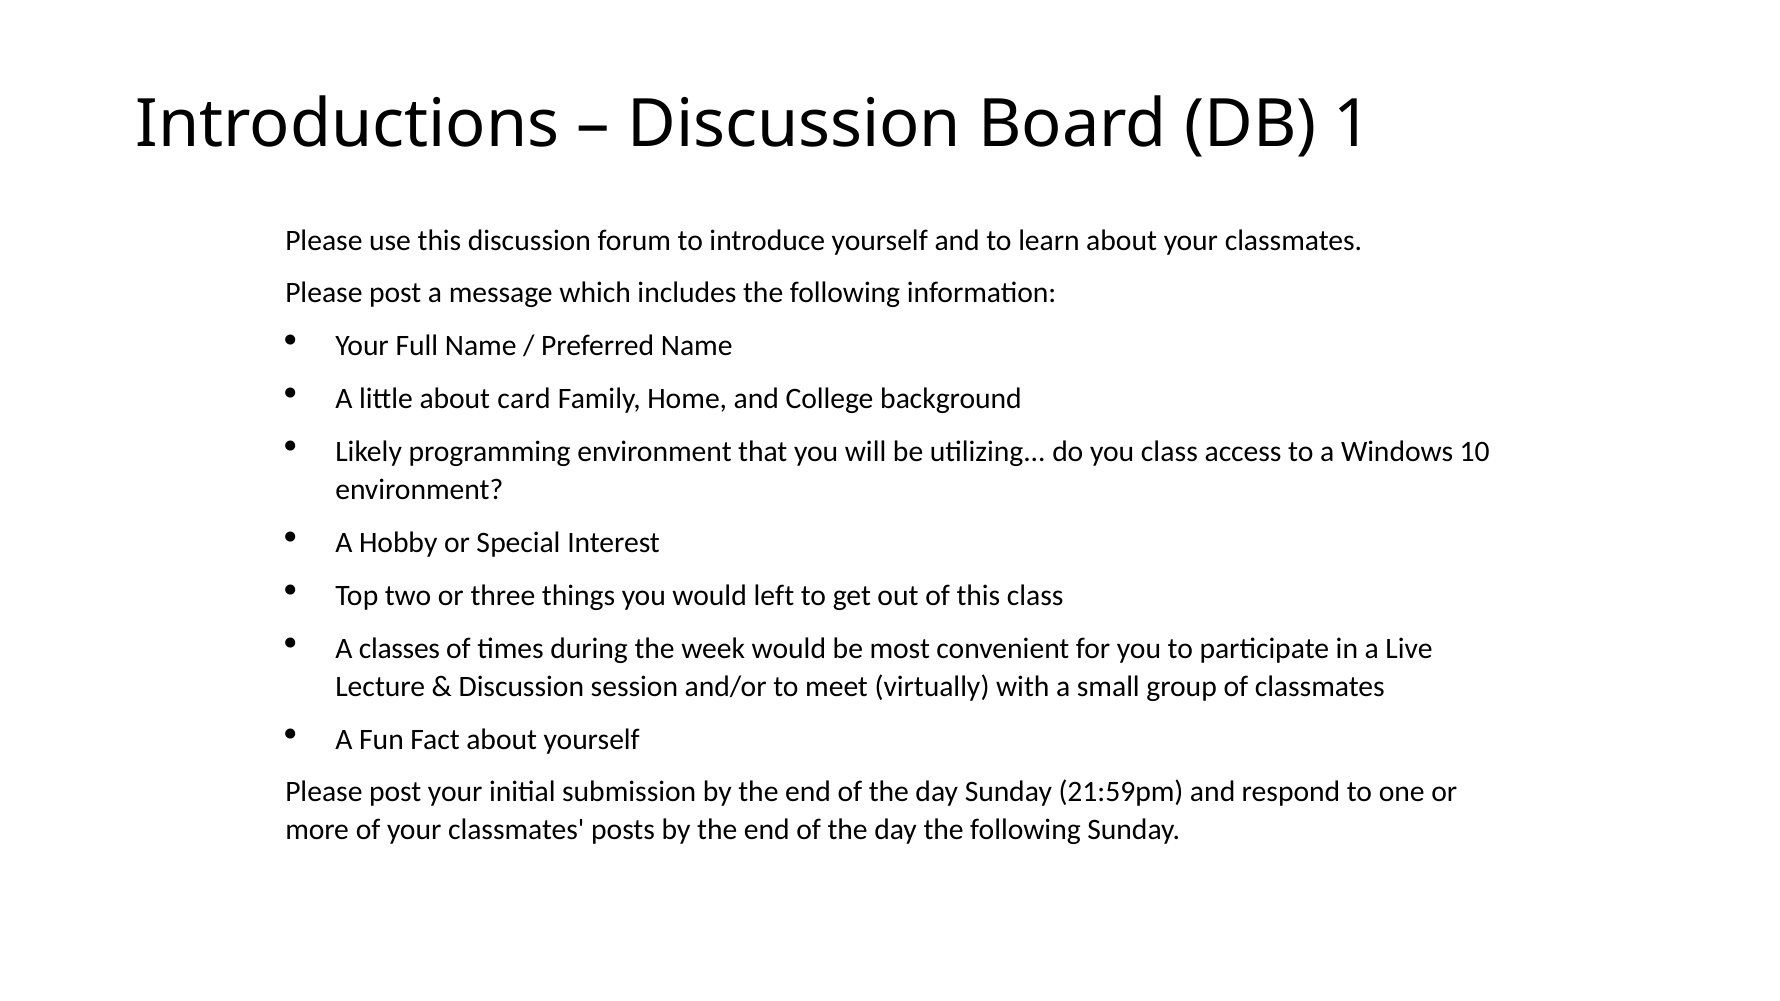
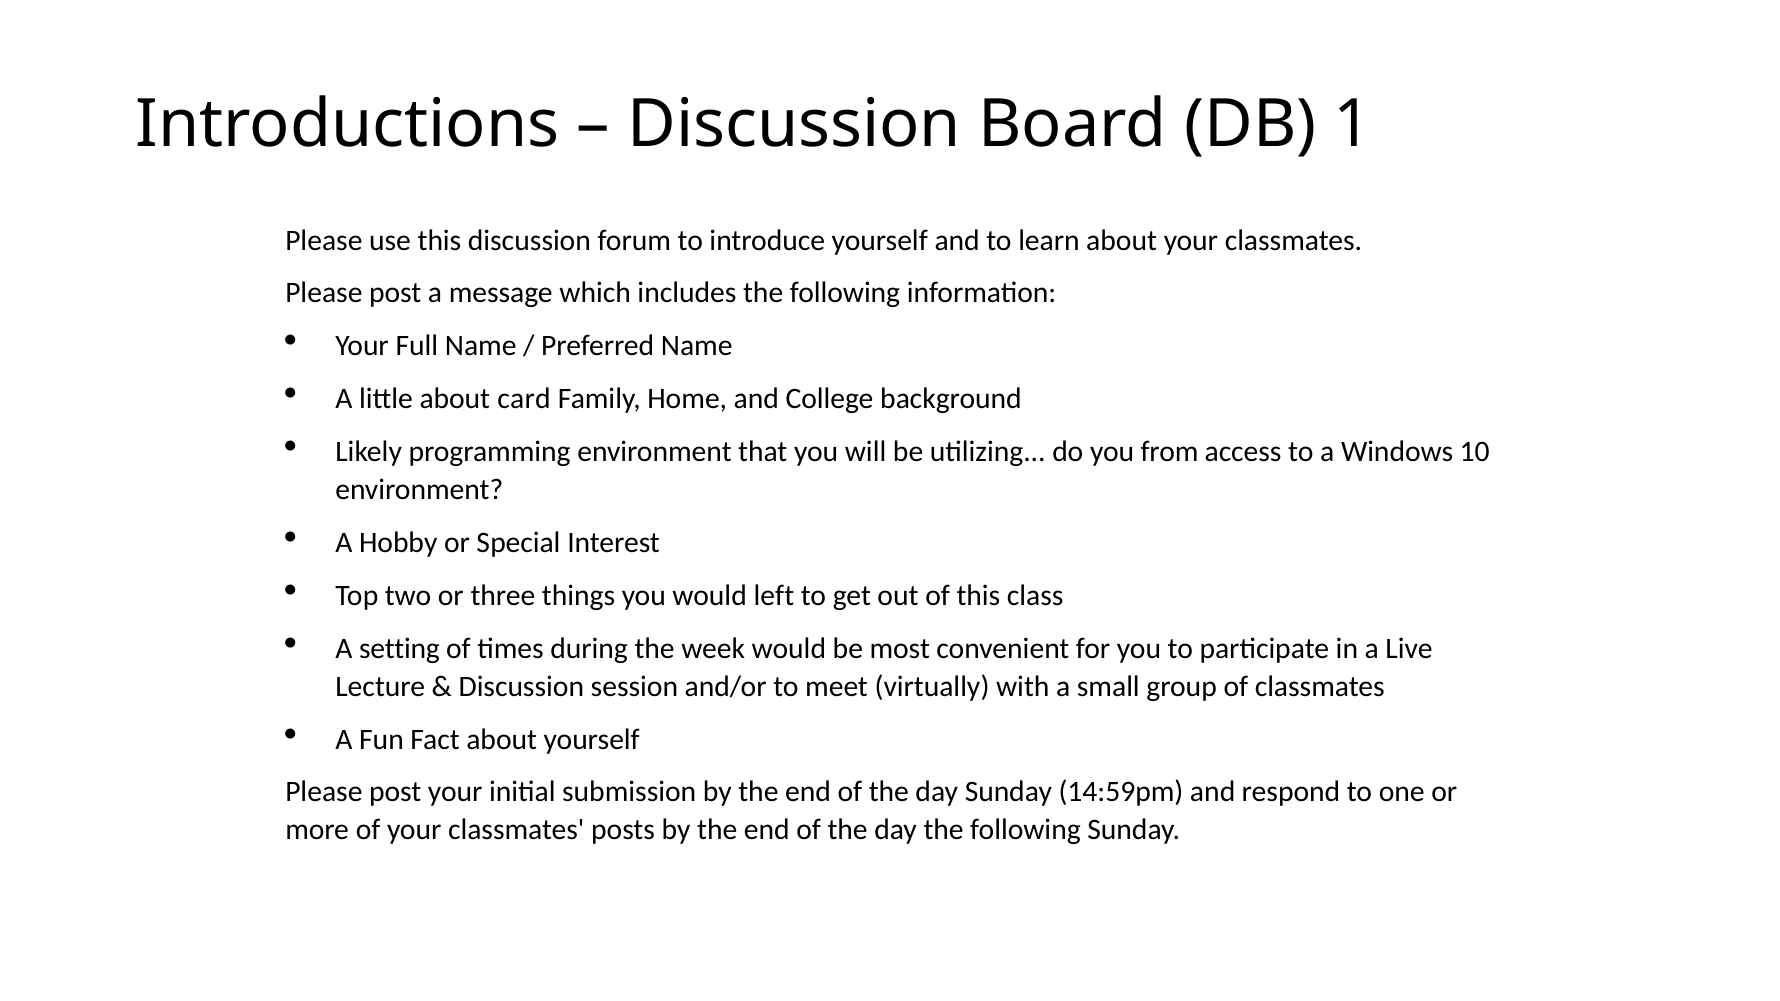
you class: class -> from
classes: classes -> setting
21:59pm: 21:59pm -> 14:59pm
